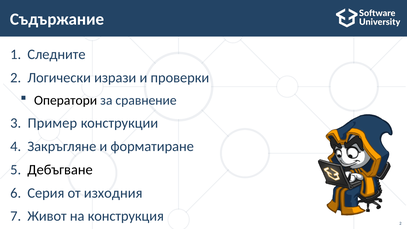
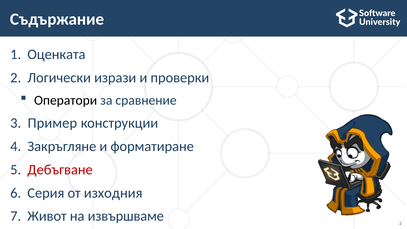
Следните: Следните -> Оценката
Дебъгване colour: black -> red
конструкция: конструкция -> извършваме
